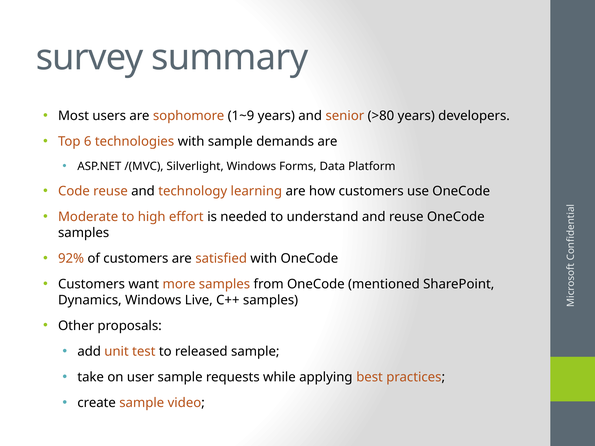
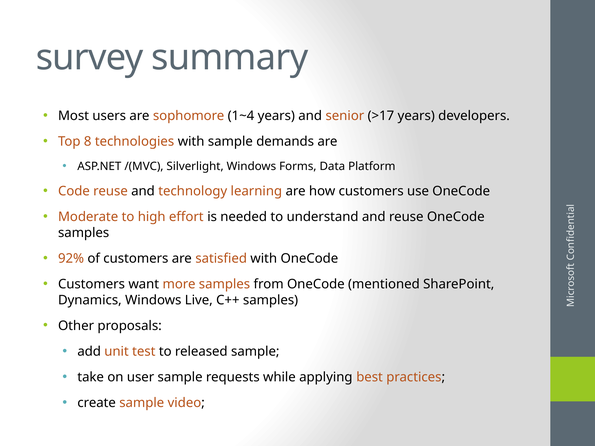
1~9: 1~9 -> 1~4
>80: >80 -> >17
6: 6 -> 8
